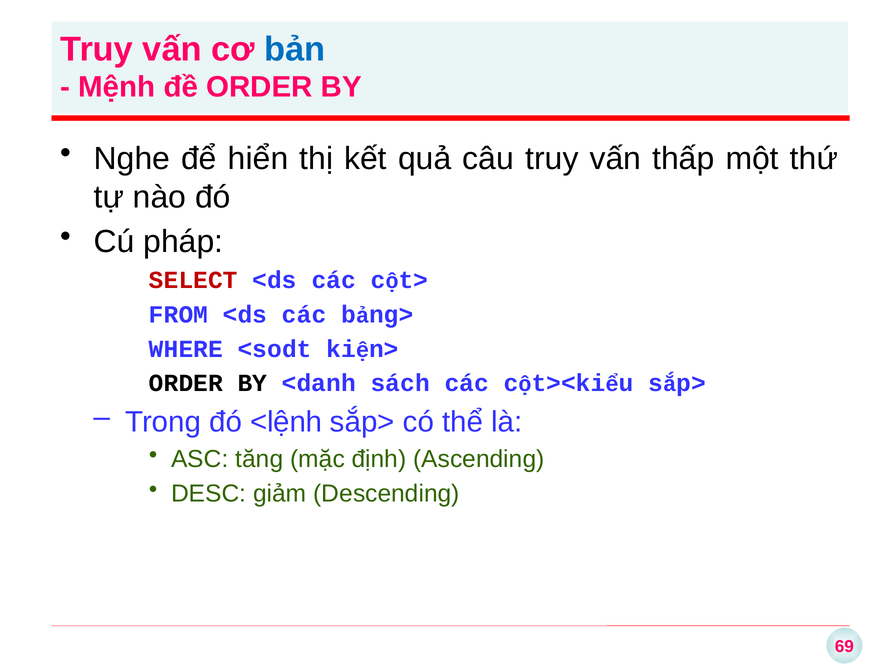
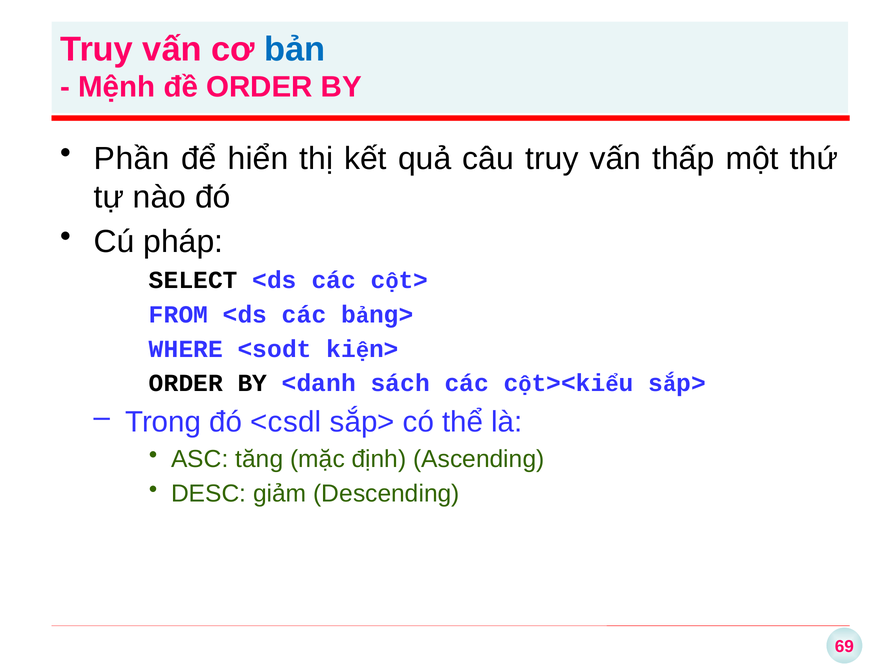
Nghe: Nghe -> Phần
SELECT colour: red -> black
<lệnh: <lệnh -> <csdl
